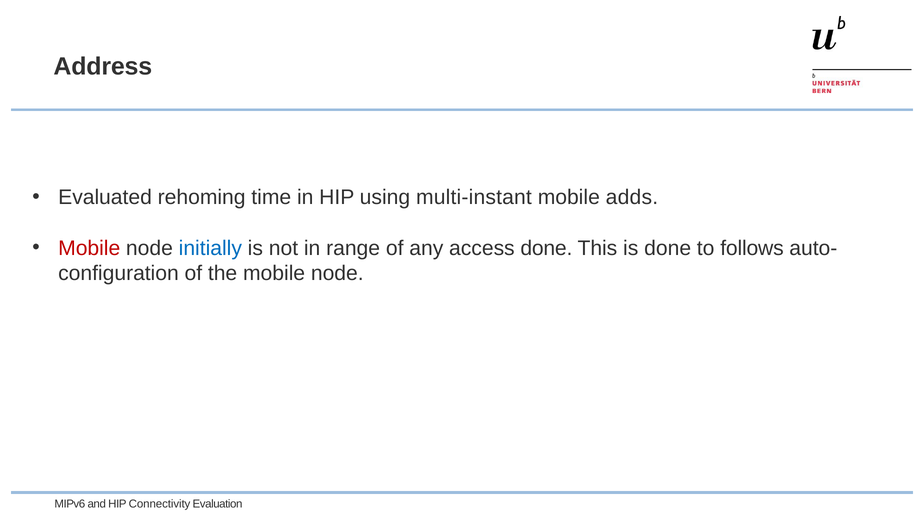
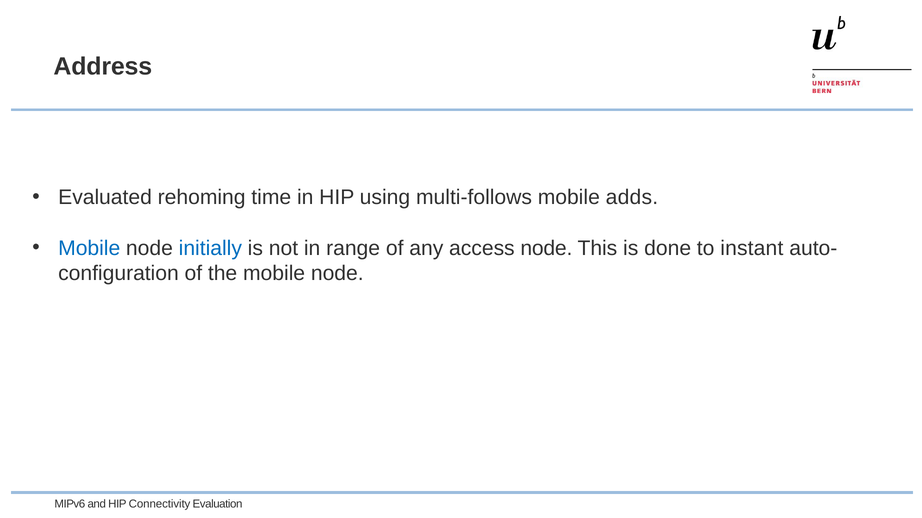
multi-instant: multi-instant -> multi-follows
Mobile at (89, 248) colour: red -> blue
access done: done -> node
follows: follows -> instant
